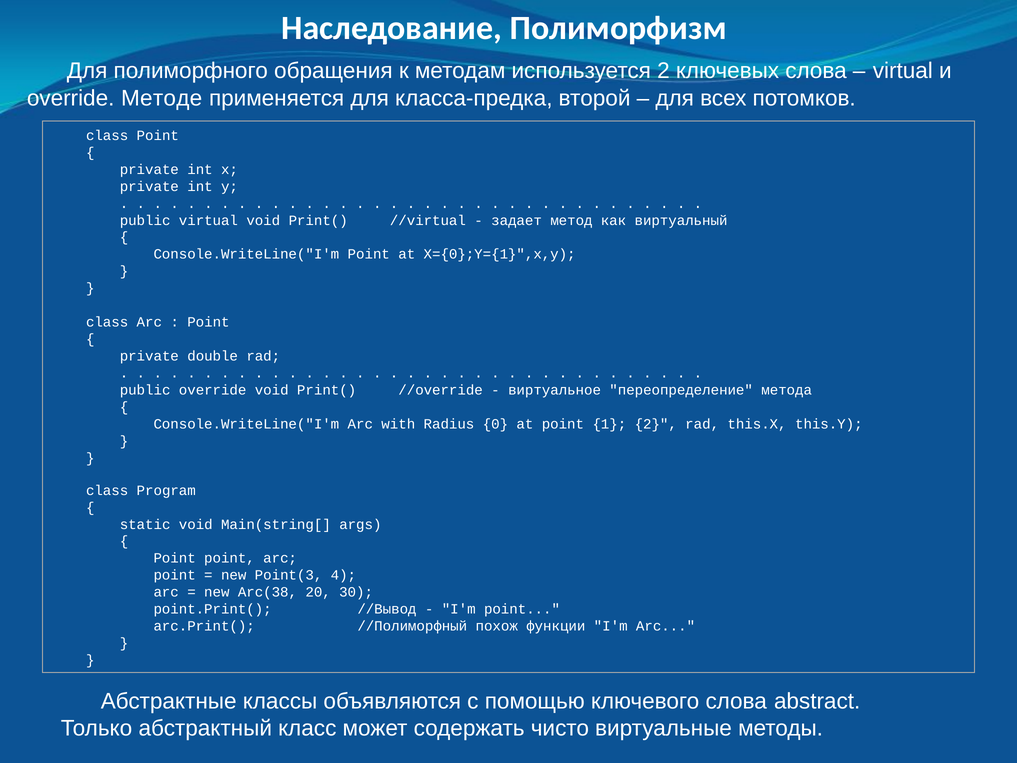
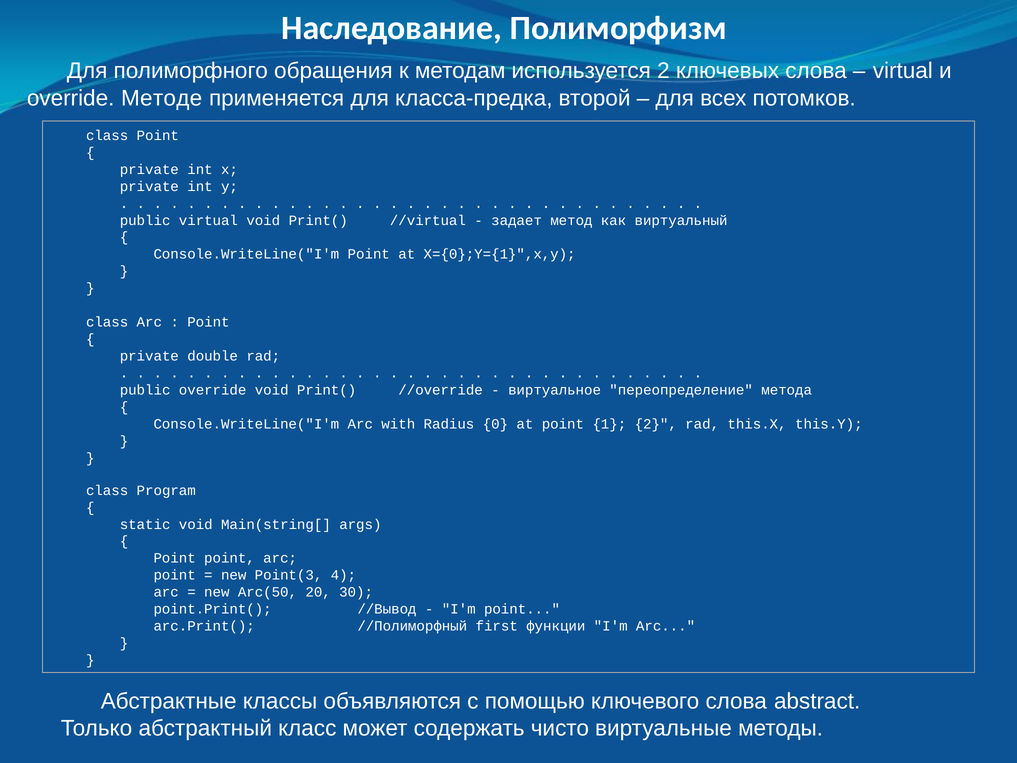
Arc(38: Arc(38 -> Arc(50
похож: похож -> first
